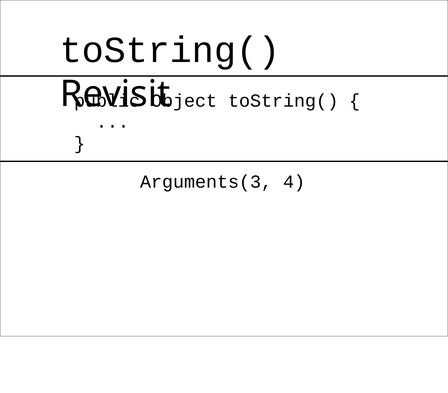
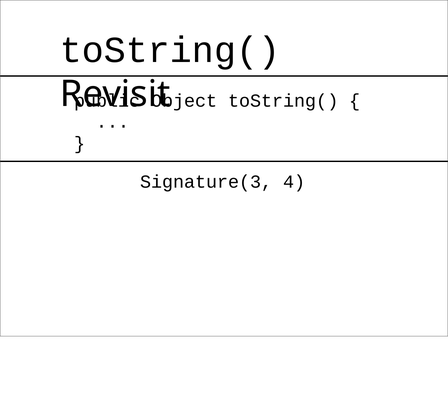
Arguments(3: Arguments(3 -> Signature(3
